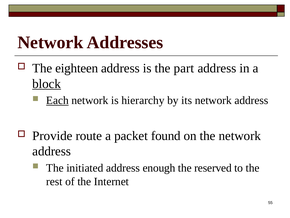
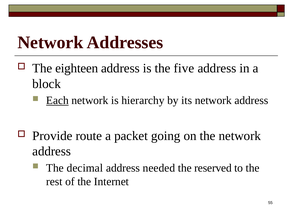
part: part -> five
block underline: present -> none
found: found -> going
initiated: initiated -> decimal
enough: enough -> needed
